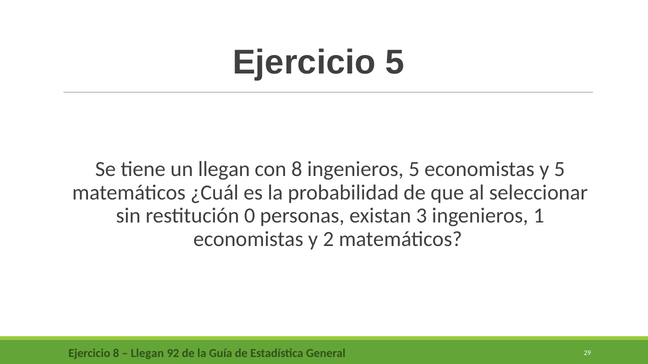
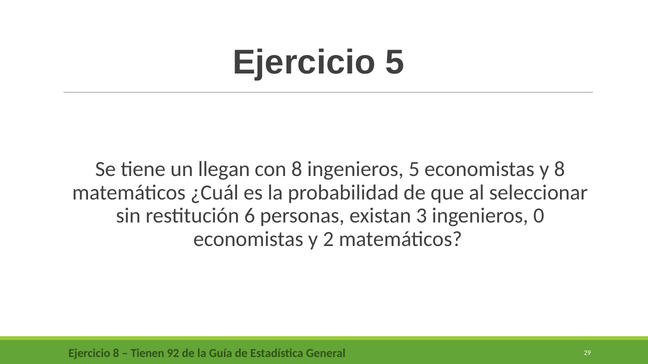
y 5: 5 -> 8
0: 0 -> 6
1: 1 -> 0
Llegan at (147, 354): Llegan -> Tienen
